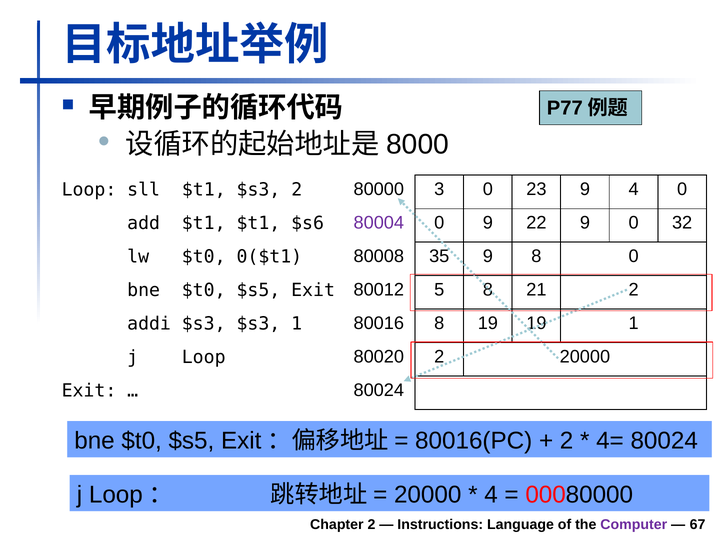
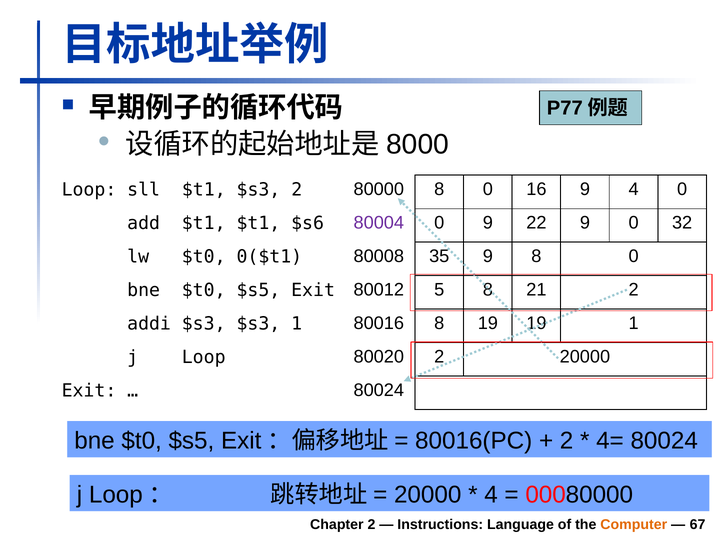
80000 3: 3 -> 8
23: 23 -> 16
Computer colour: purple -> orange
